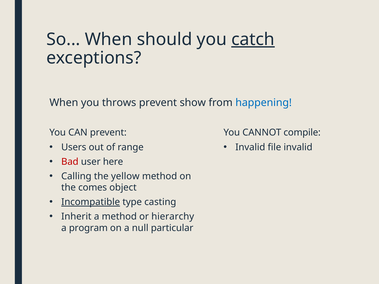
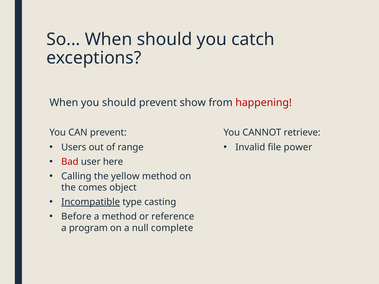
catch underline: present -> none
you throws: throws -> should
happening colour: blue -> red
compile: compile -> retrieve
file invalid: invalid -> power
Inherit: Inherit -> Before
hierarchy: hierarchy -> reference
particular: particular -> complete
